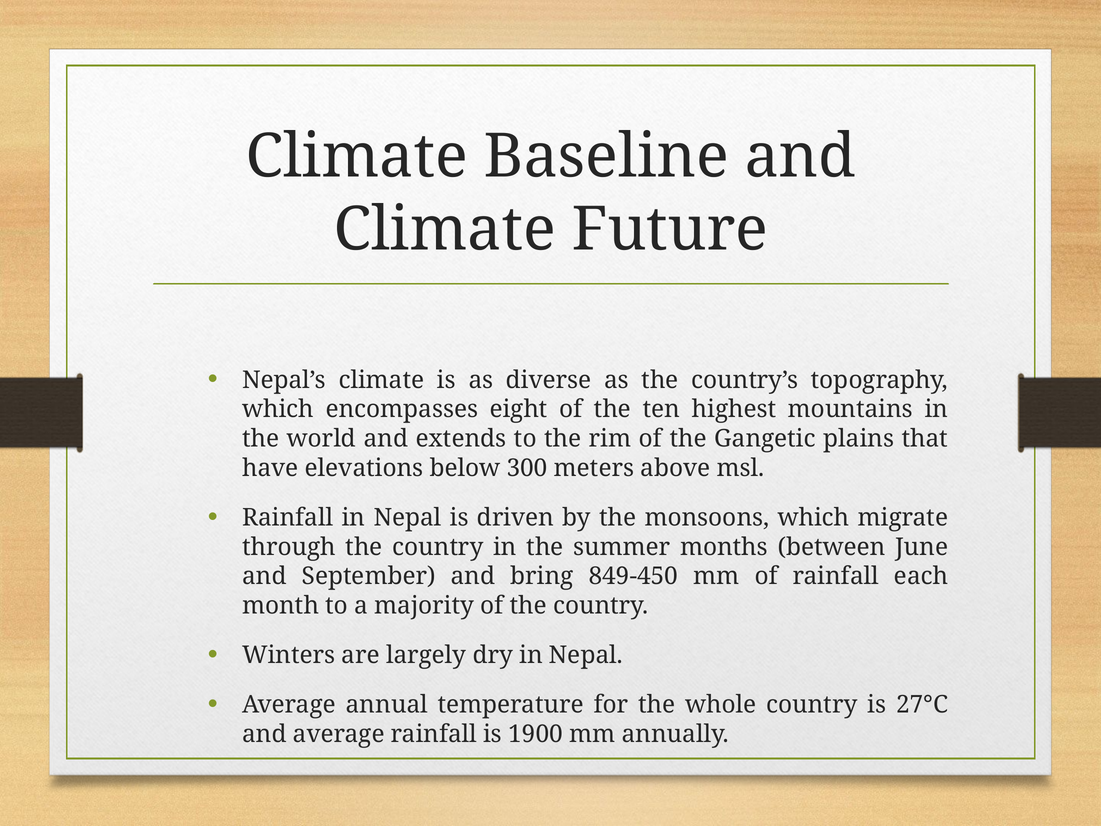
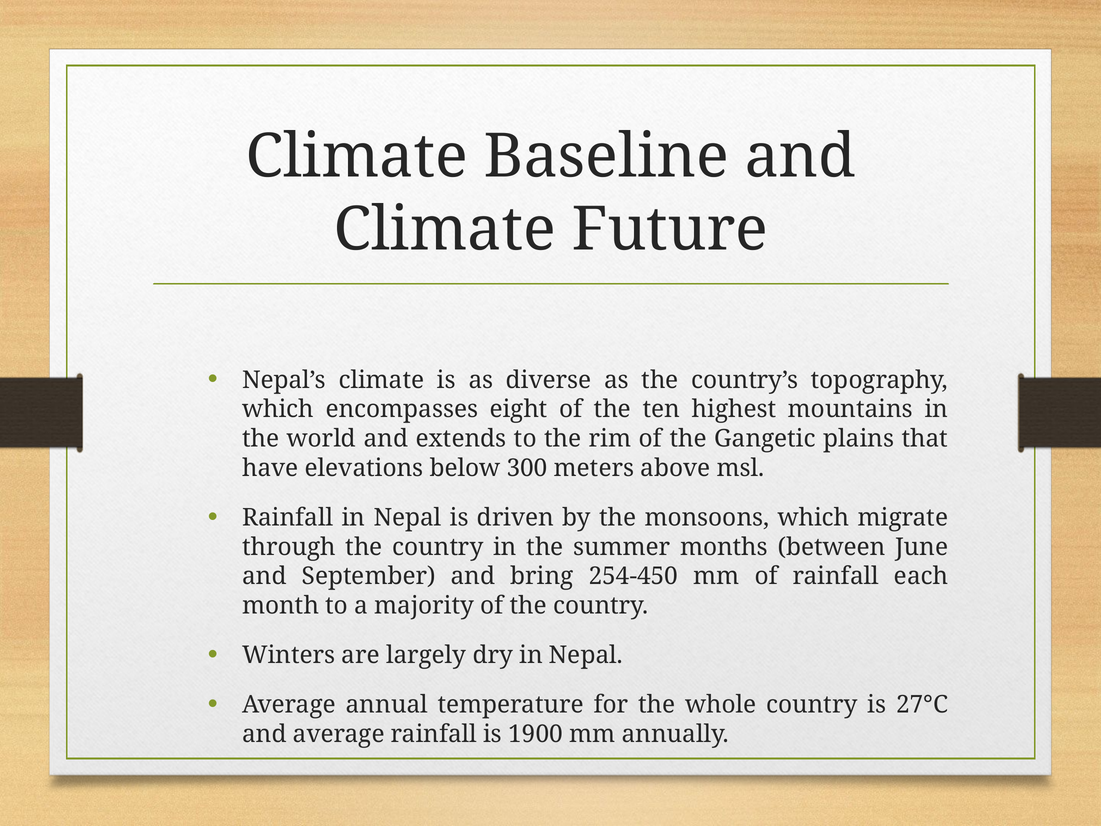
849-450: 849-450 -> 254-450
